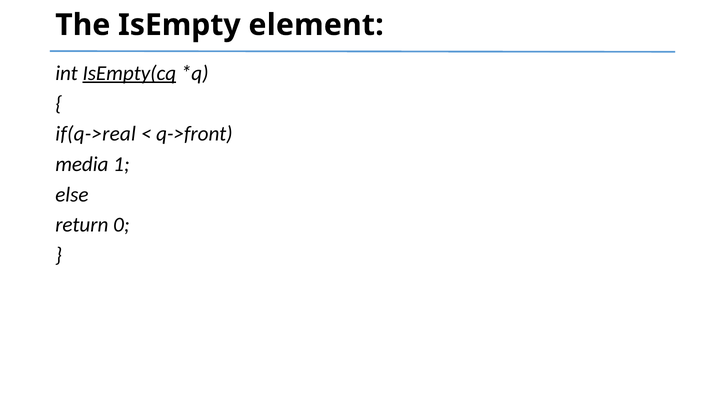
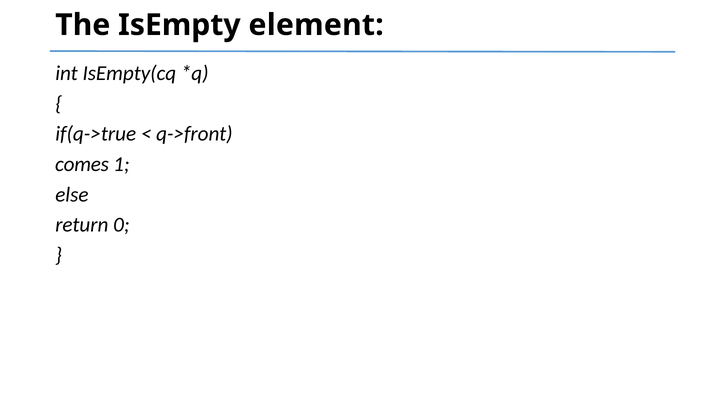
IsEmpty(cq underline: present -> none
if(q->real: if(q->real -> if(q->true
media: media -> comes
